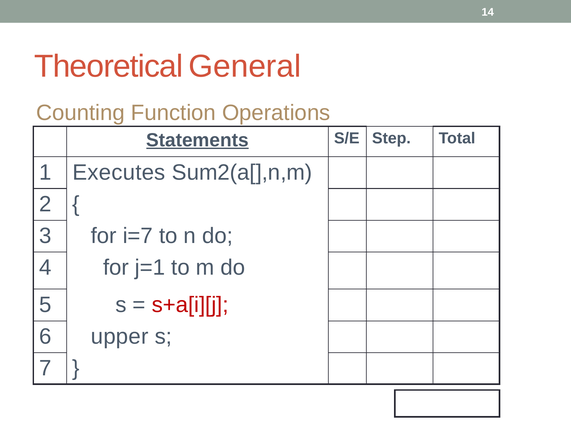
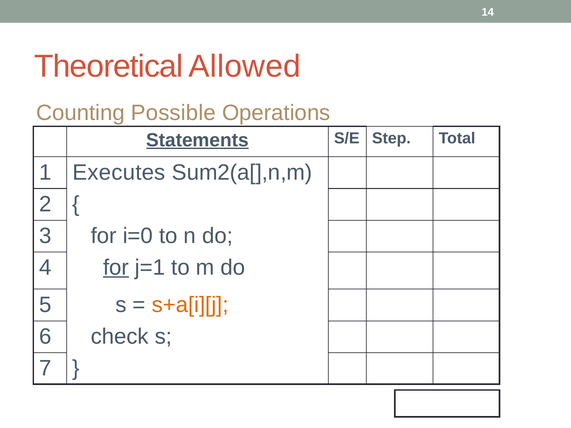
General: General -> Allowed
Function: Function -> Possible
i=7: i=7 -> i=0
for at (116, 268) underline: none -> present
s+a[i][j colour: red -> orange
upper: upper -> check
